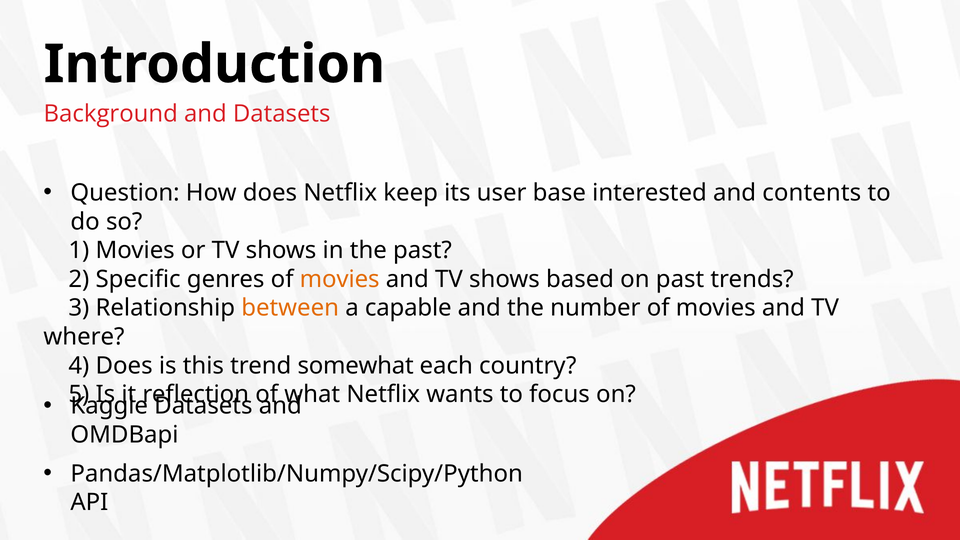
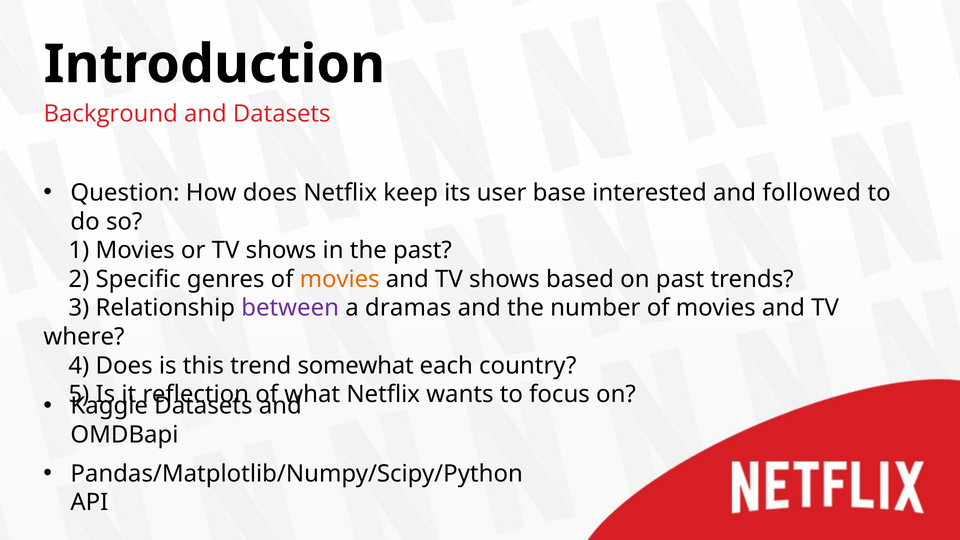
contents: contents -> followed
between colour: orange -> purple
capable: capable -> dramas
